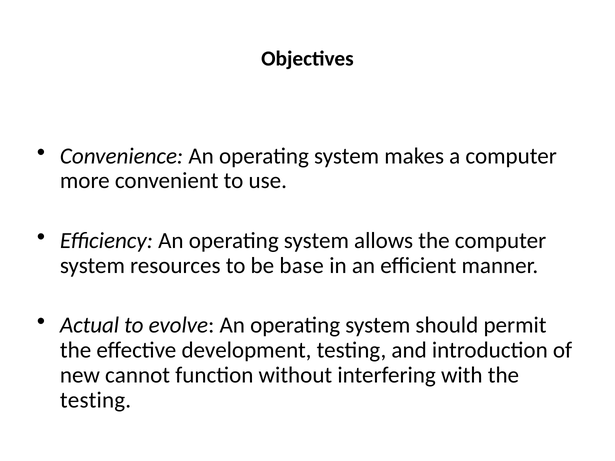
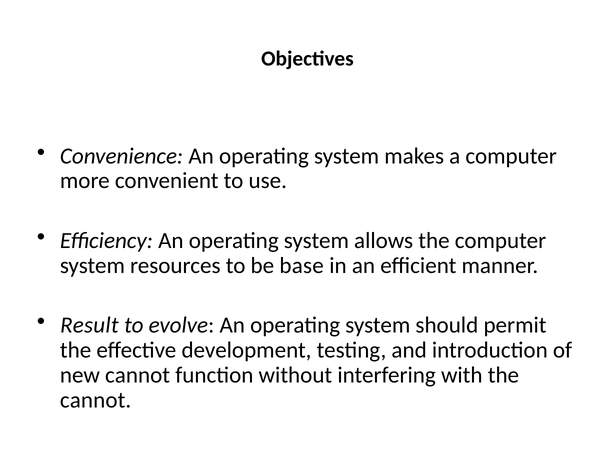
Actual: Actual -> Result
testing at (96, 400): testing -> cannot
